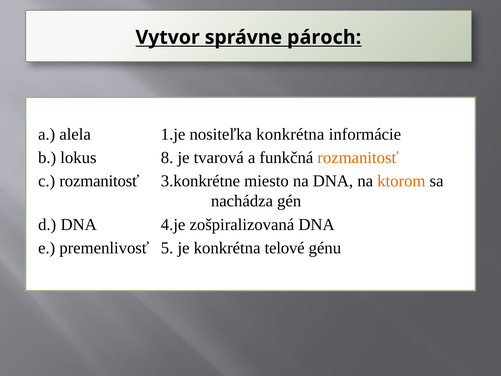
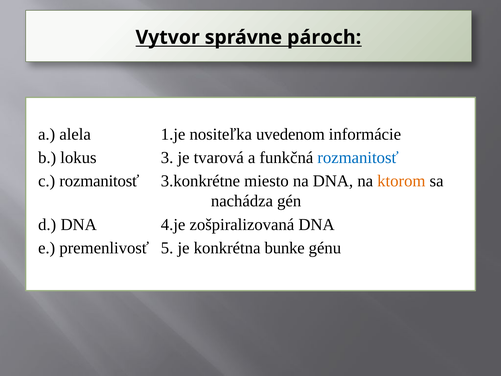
nositeľka konkrétna: konkrétna -> uvedenom
8: 8 -> 3
rozmanitosť at (358, 158) colour: orange -> blue
telové: telové -> bunke
